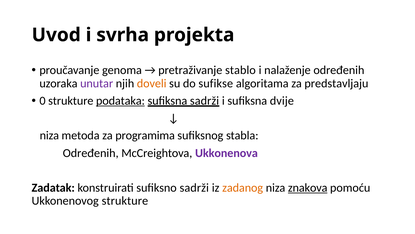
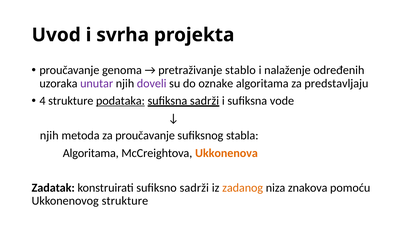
doveli colour: orange -> purple
sufikse: sufikse -> oznake
0: 0 -> 4
dvije: dvije -> vode
niza at (49, 135): niza -> njih
za programima: programima -> proučavanje
Određenih at (91, 153): Određenih -> Algoritama
Ukkonenova colour: purple -> orange
znakova underline: present -> none
